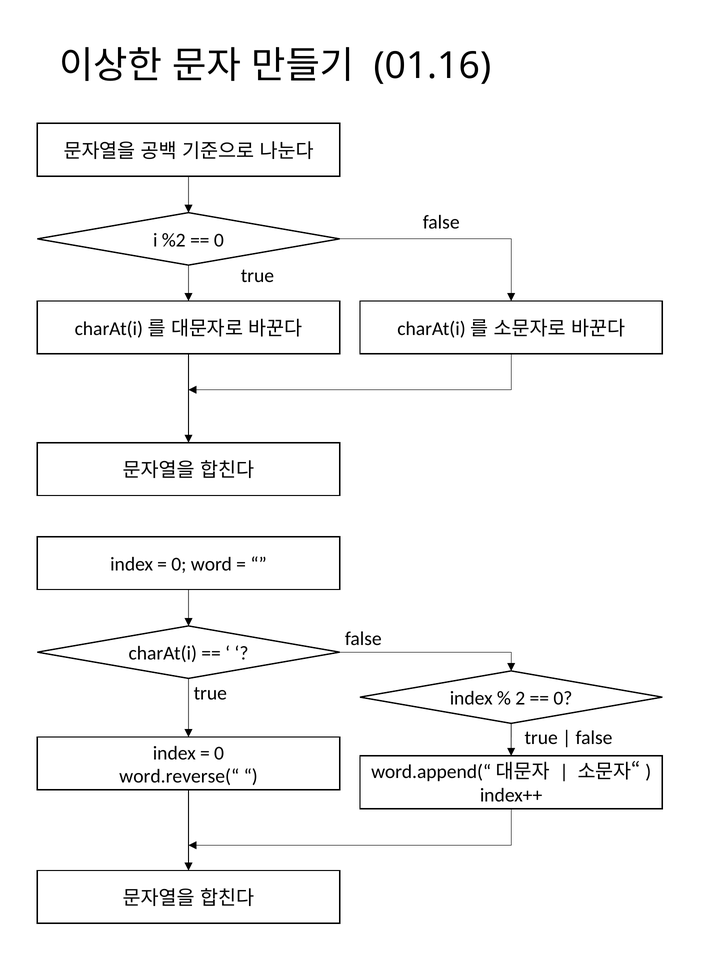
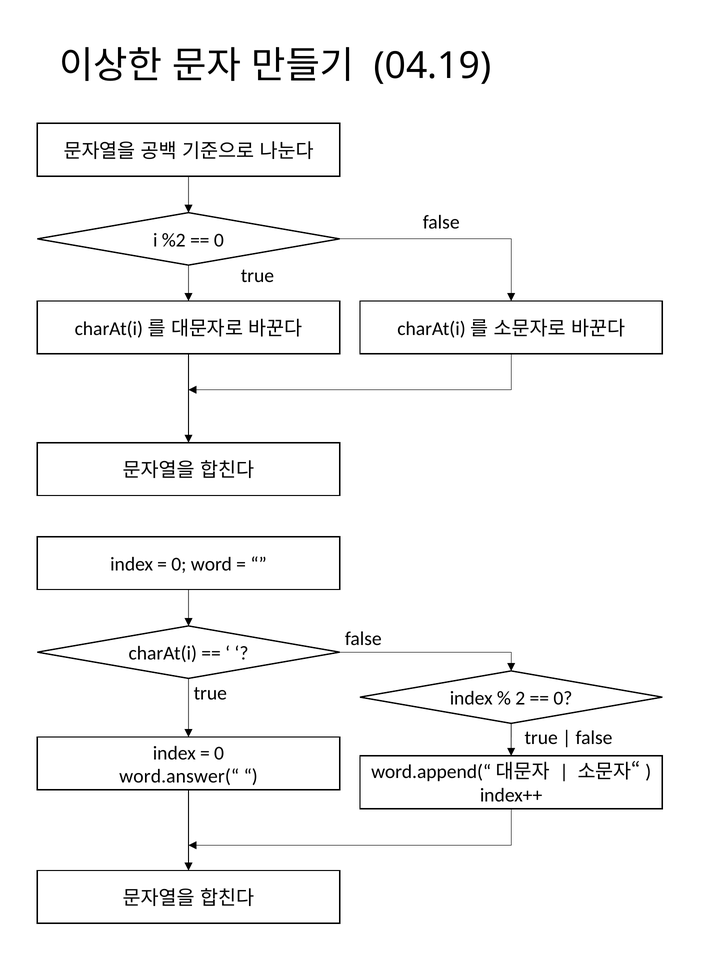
01.16: 01.16 -> 04.19
word.reverse(“: word.reverse(“ -> word.answer(“
